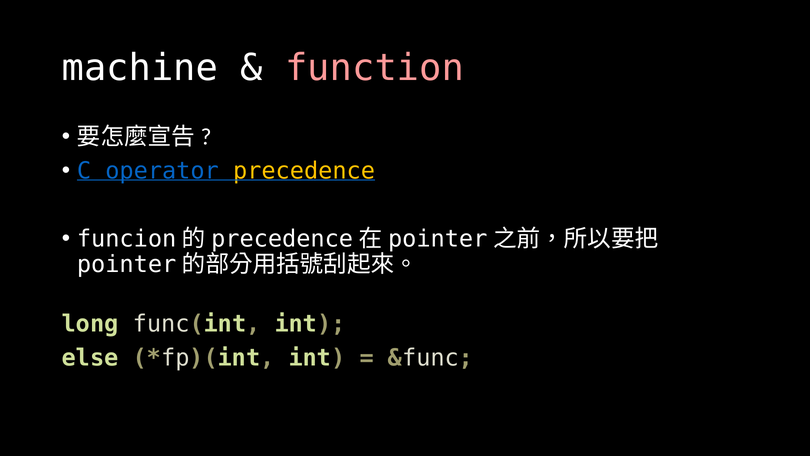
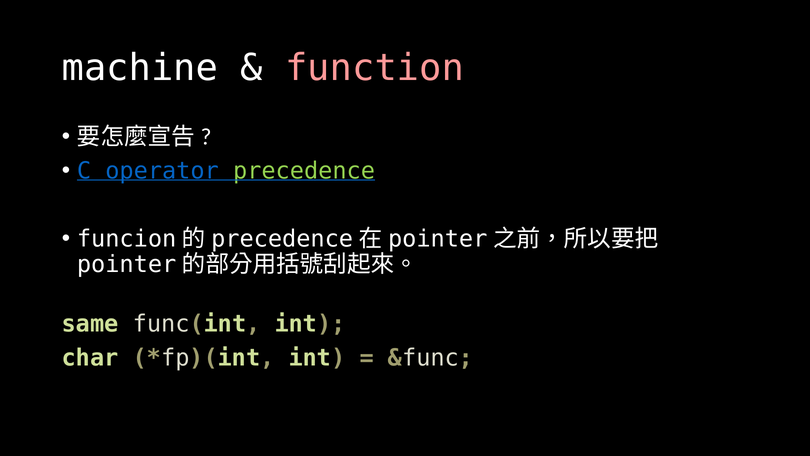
precedence colour: yellow -> light green
long: long -> same
else: else -> char
